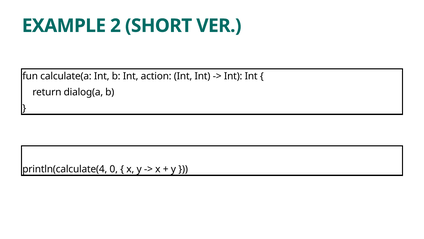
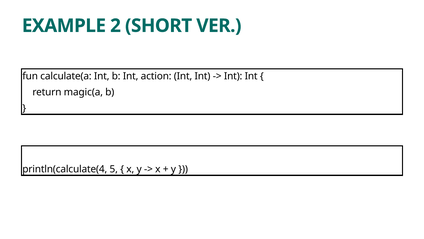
dialog(a: dialog(a -> magic(a
0: 0 -> 5
